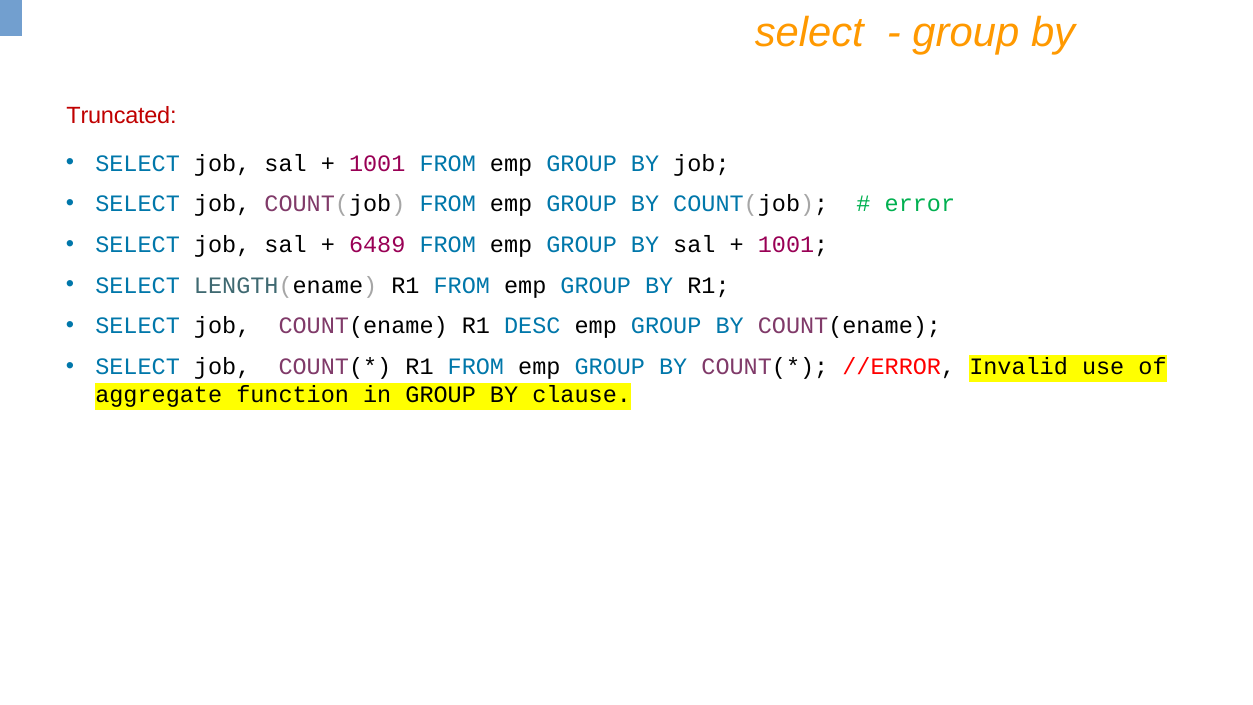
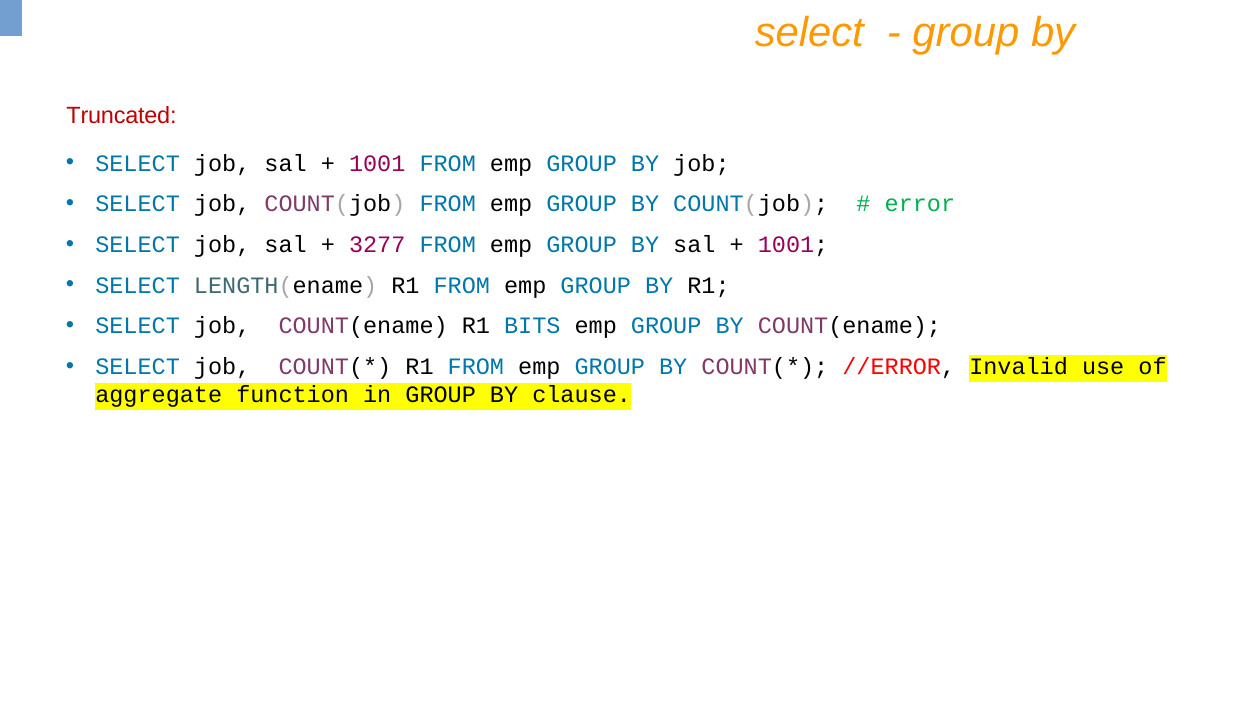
6489: 6489 -> 3277
DESC: DESC -> BITS
